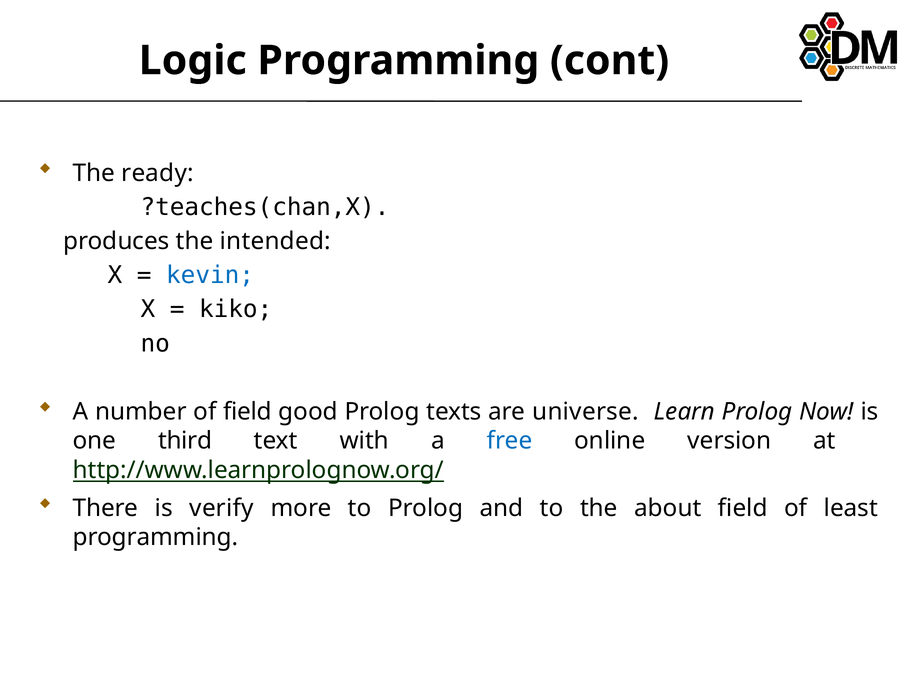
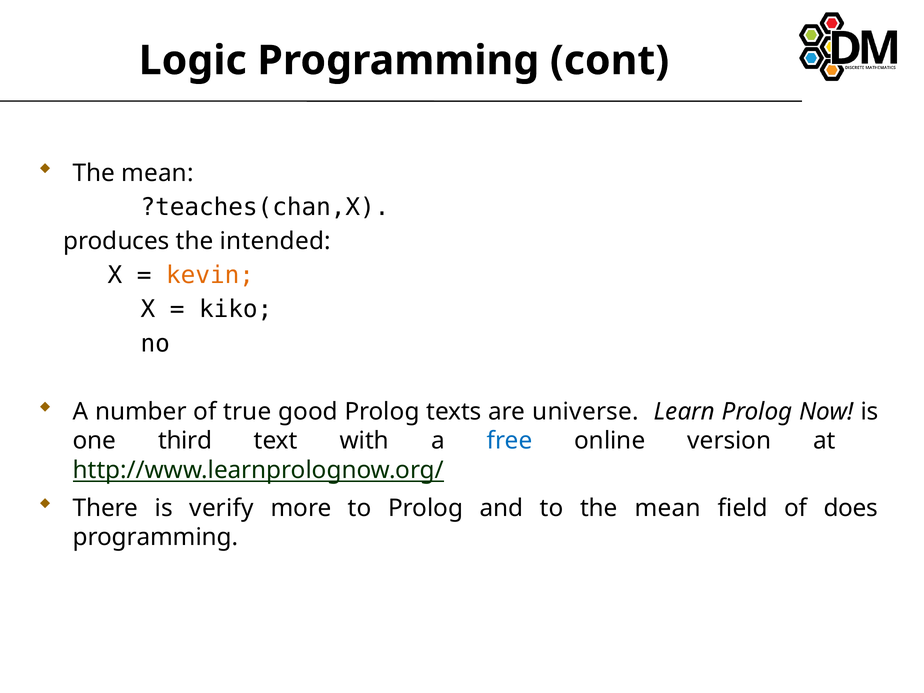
ready at (157, 173): ready -> mean
kevin colour: blue -> orange
of field: field -> true
to the about: about -> mean
least: least -> does
